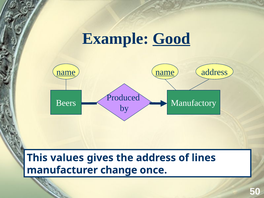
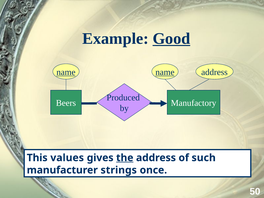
the underline: none -> present
lines: lines -> such
change: change -> strings
